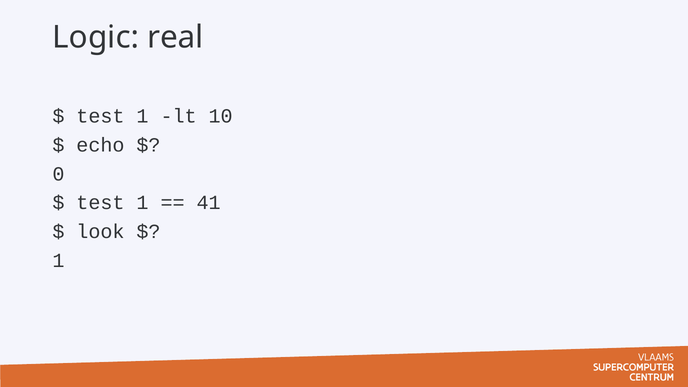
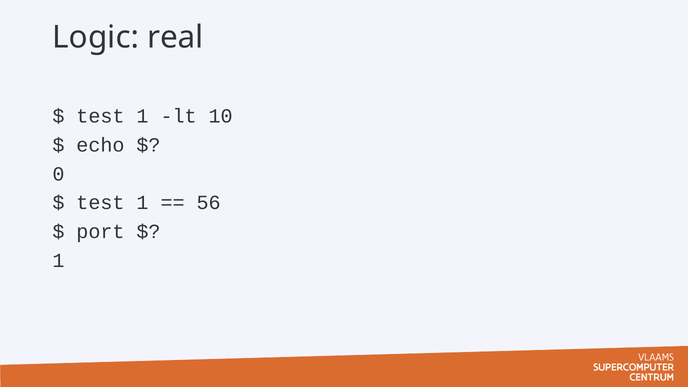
41: 41 -> 56
look: look -> port
